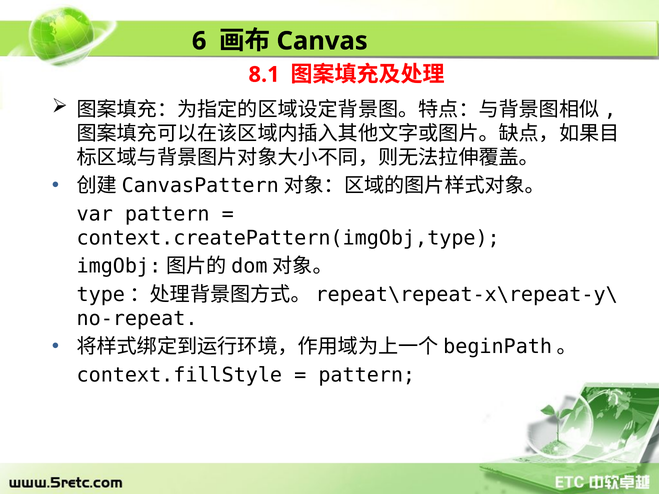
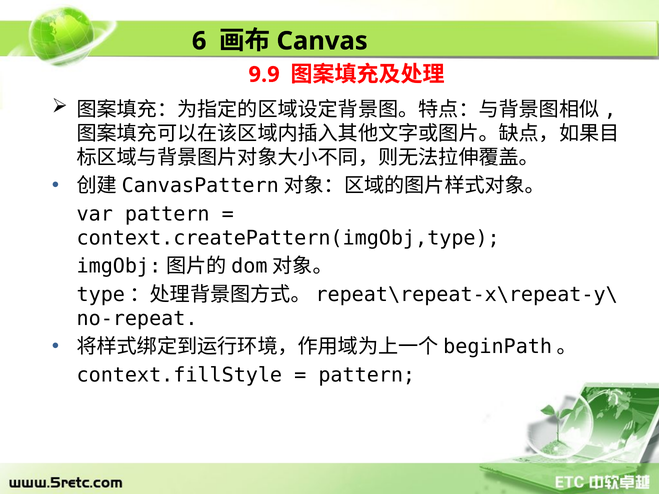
8.1: 8.1 -> 9.9
